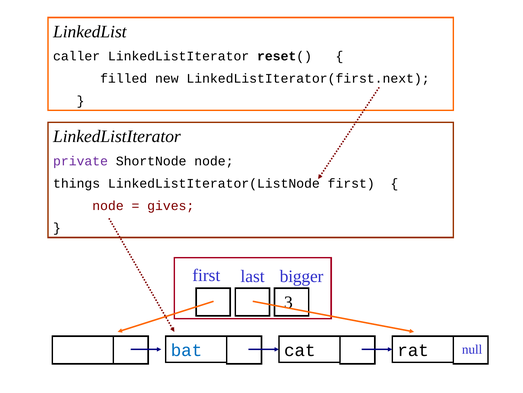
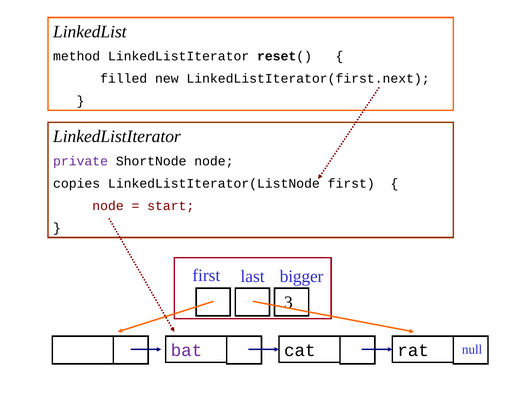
caller: caller -> method
things: things -> copies
gives: gives -> start
bat colour: blue -> purple
